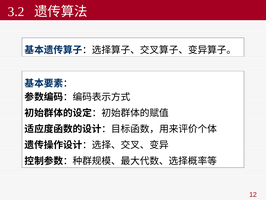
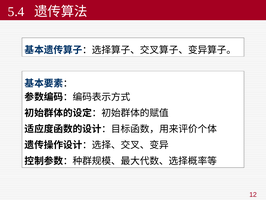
3.2: 3.2 -> 5.4
